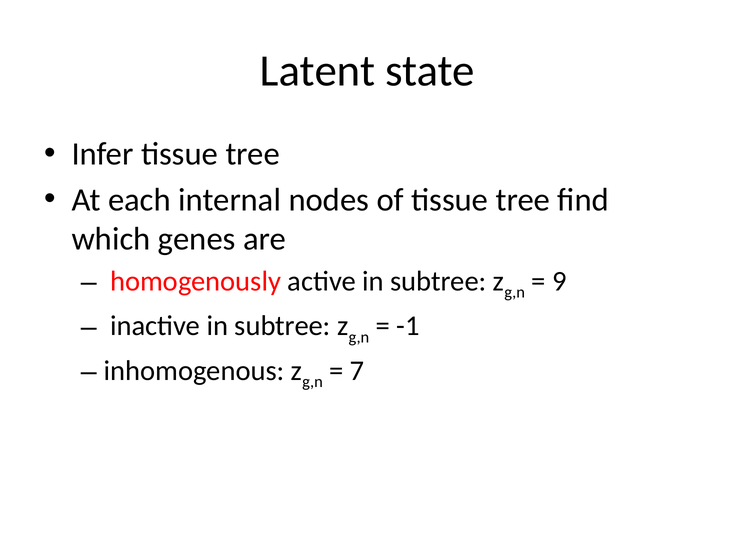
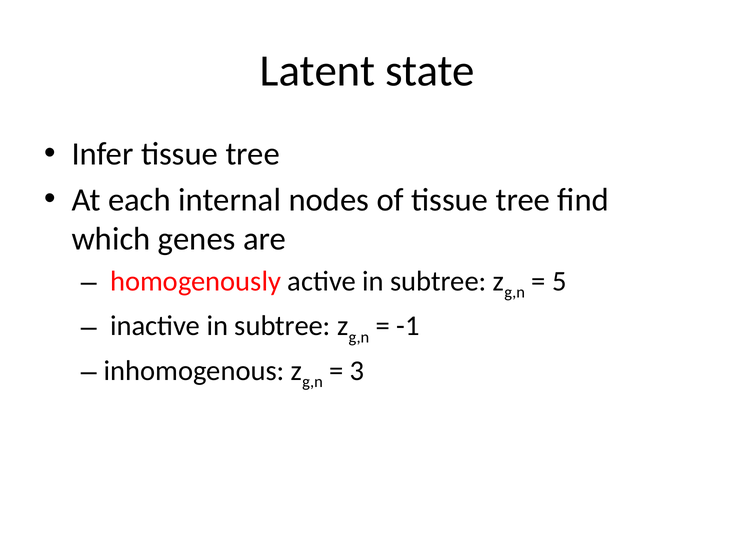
9: 9 -> 5
7: 7 -> 3
